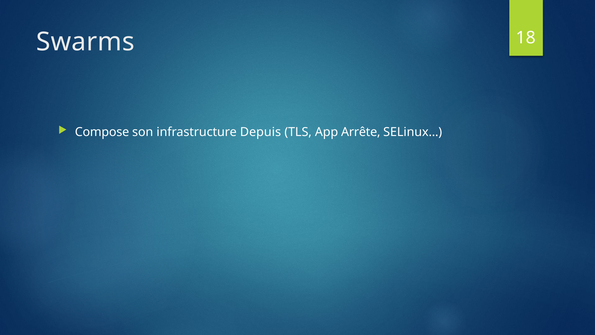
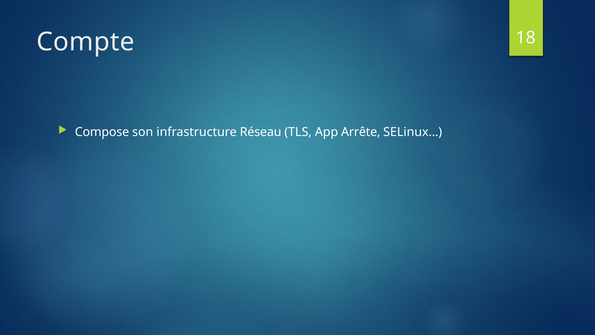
Swarms: Swarms -> Compte
Depuis: Depuis -> Réseau
